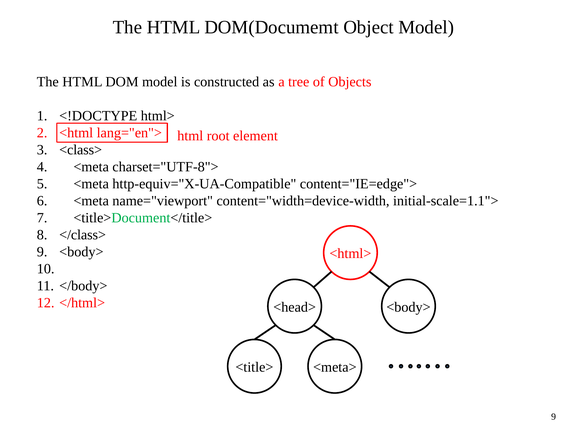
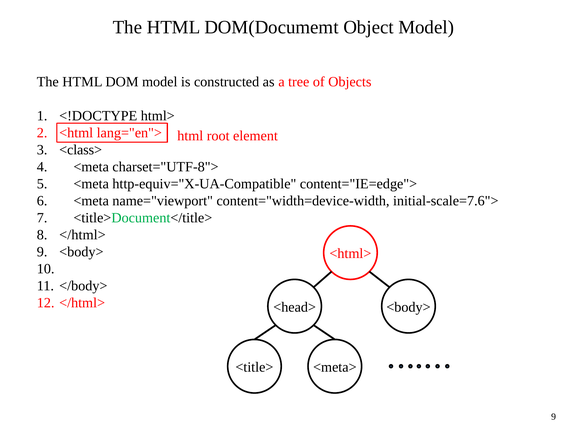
initial-scale=1.1">: initial-scale=1.1"> -> initial-scale=7.6">
</class> at (83, 235): </class> -> </html>
